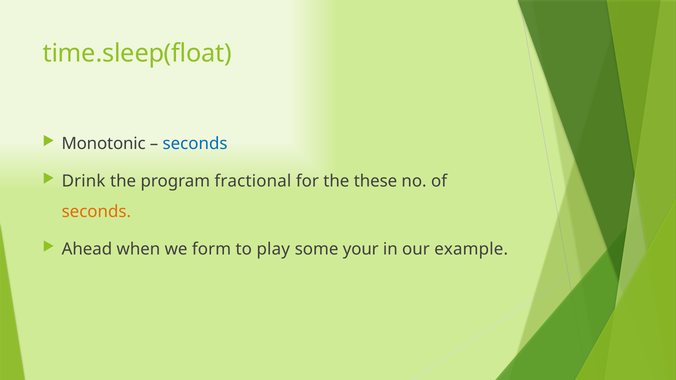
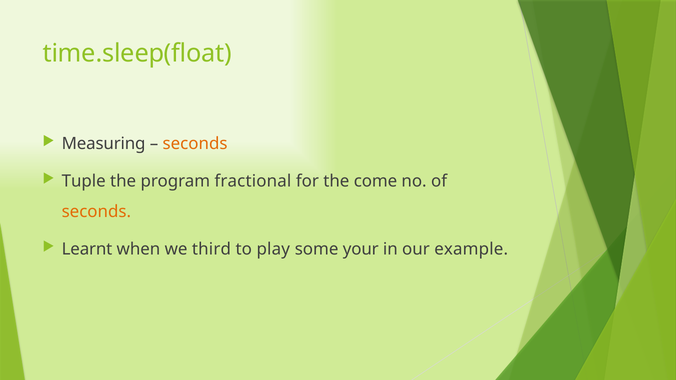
Monotonic: Monotonic -> Measuring
seconds at (195, 144) colour: blue -> orange
Drink: Drink -> Tuple
these: these -> come
Ahead: Ahead -> Learnt
form: form -> third
